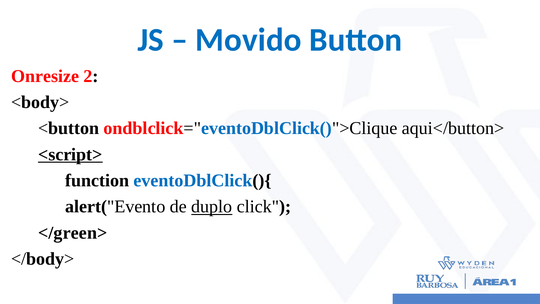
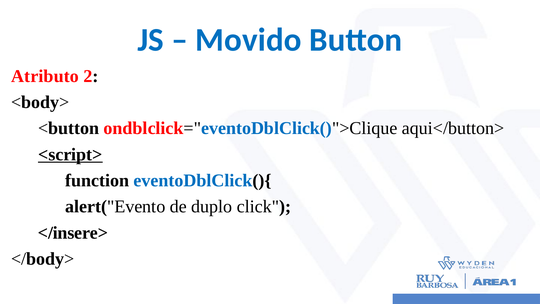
Onresize: Onresize -> Atributo
duplo underline: present -> none
</green>: </green> -> </insere>
